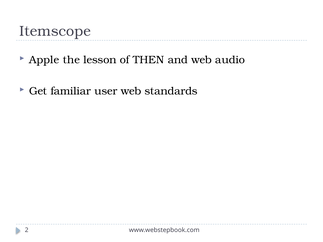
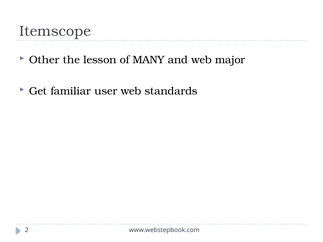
Apple: Apple -> Other
THEN: THEN -> MANY
audio: audio -> major
